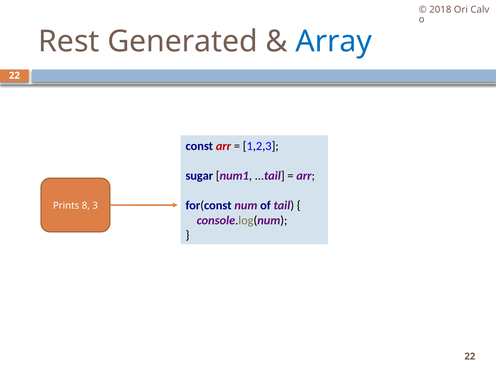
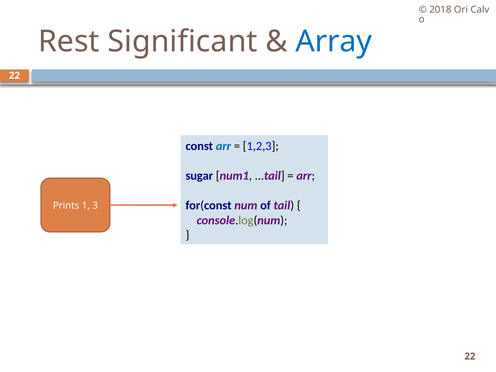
Generated: Generated -> Significant
arr at (223, 146) colour: red -> blue
8: 8 -> 1
